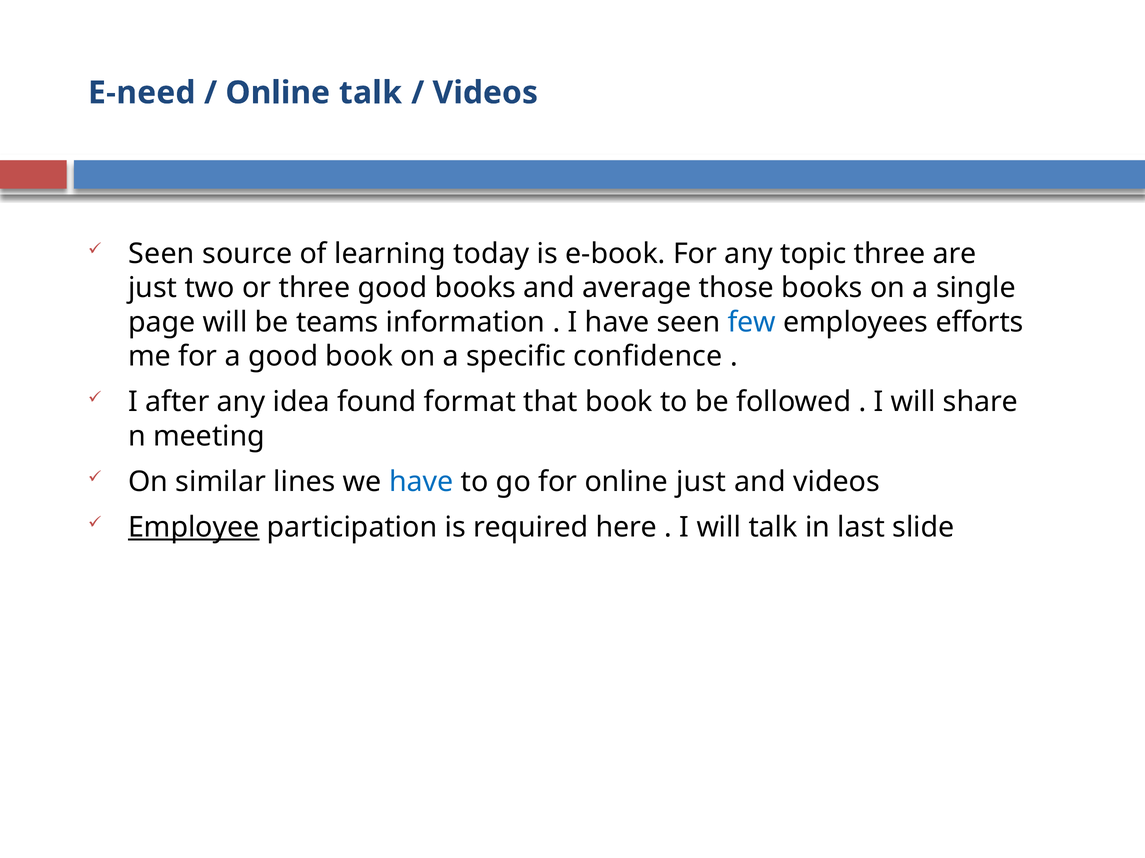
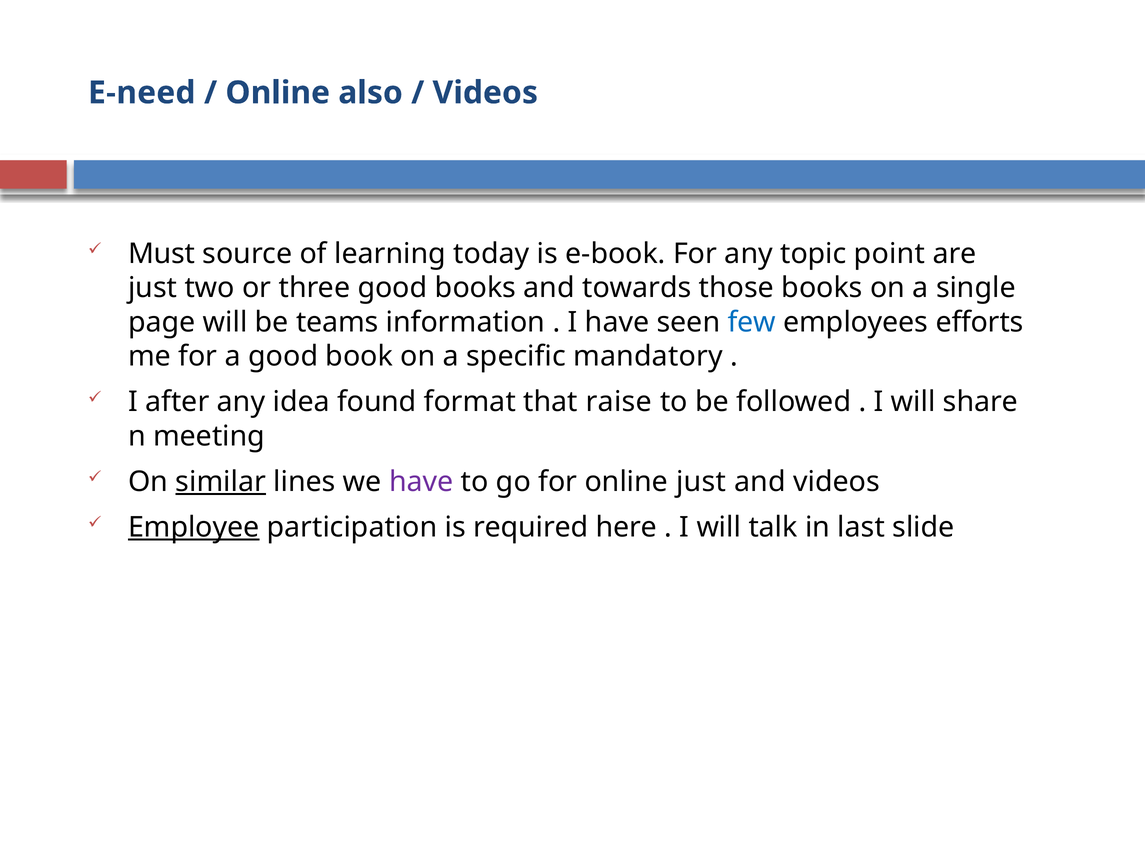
Online talk: talk -> also
Seen at (161, 254): Seen -> Must
topic three: three -> point
average: average -> towards
confidence: confidence -> mandatory
that book: book -> raise
similar underline: none -> present
have at (421, 482) colour: blue -> purple
